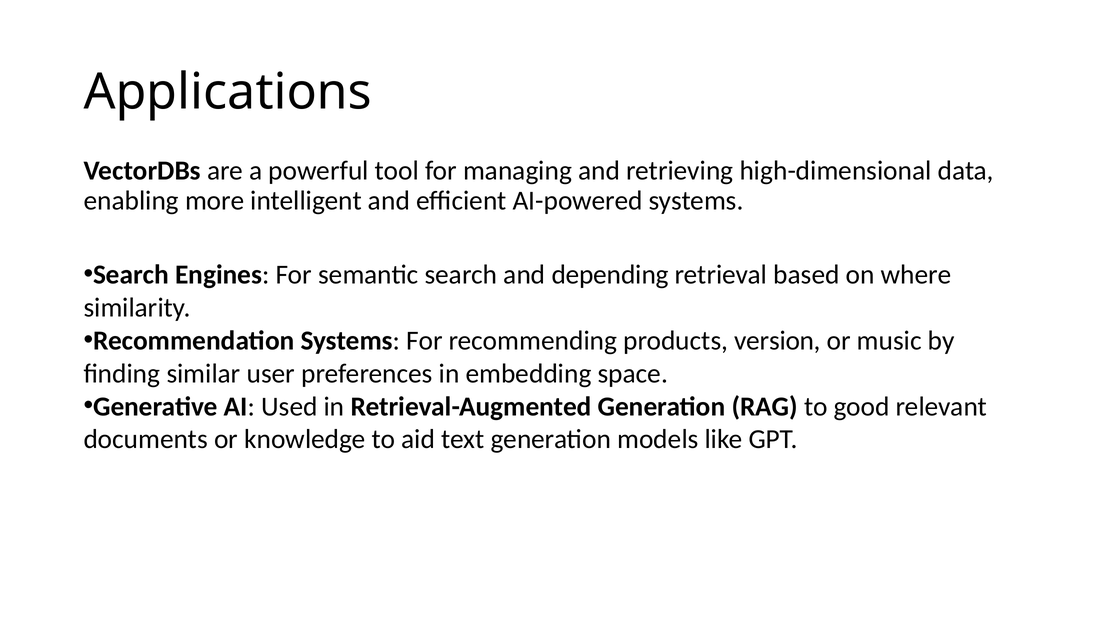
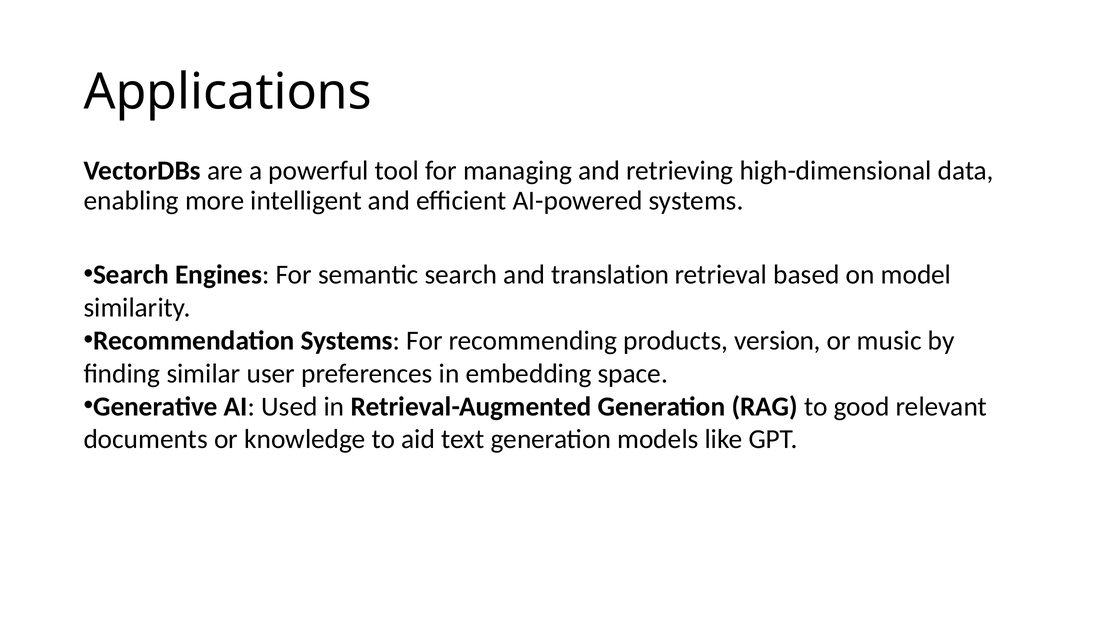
depending: depending -> translation
where: where -> model
